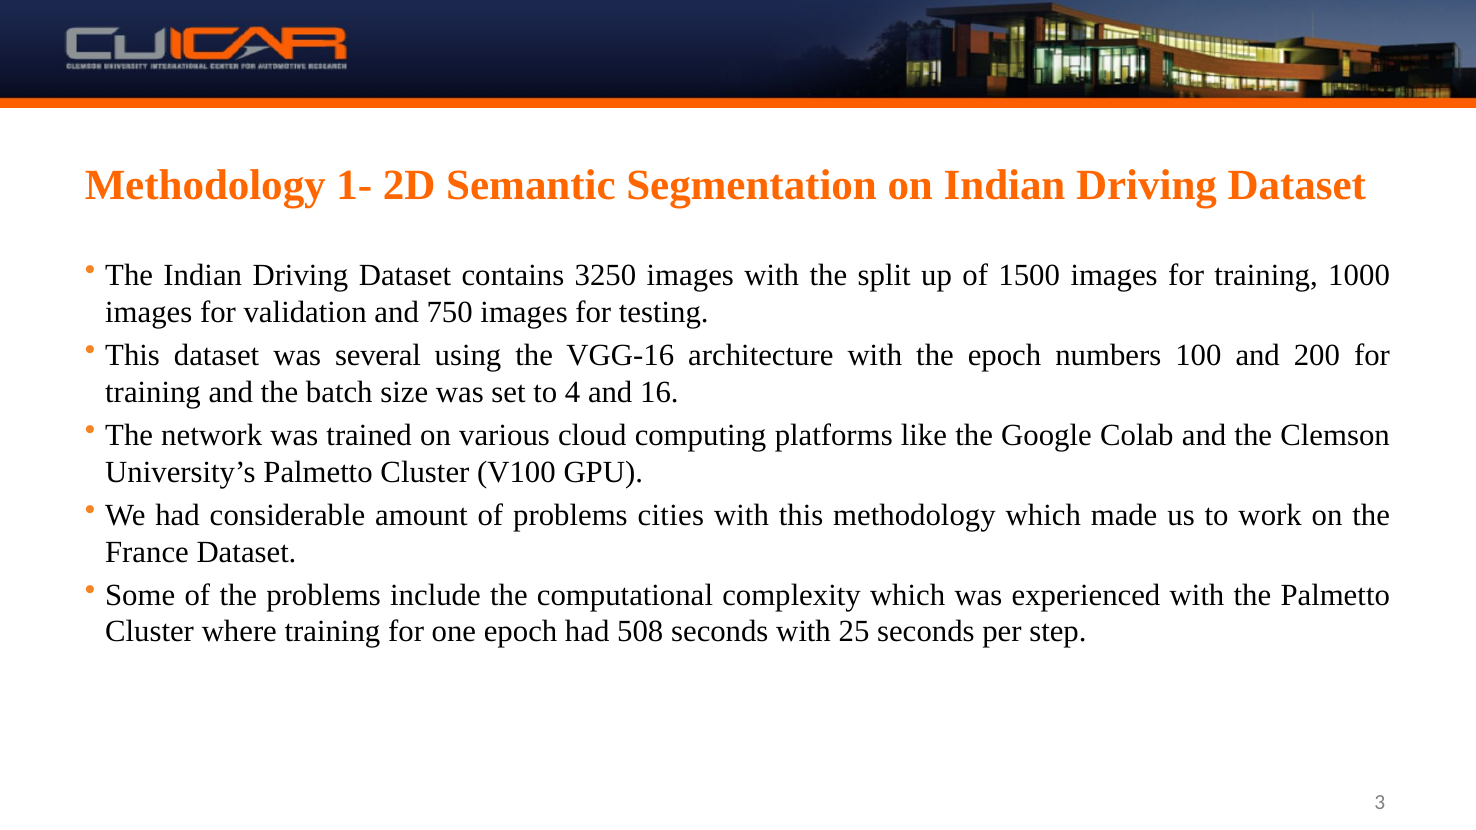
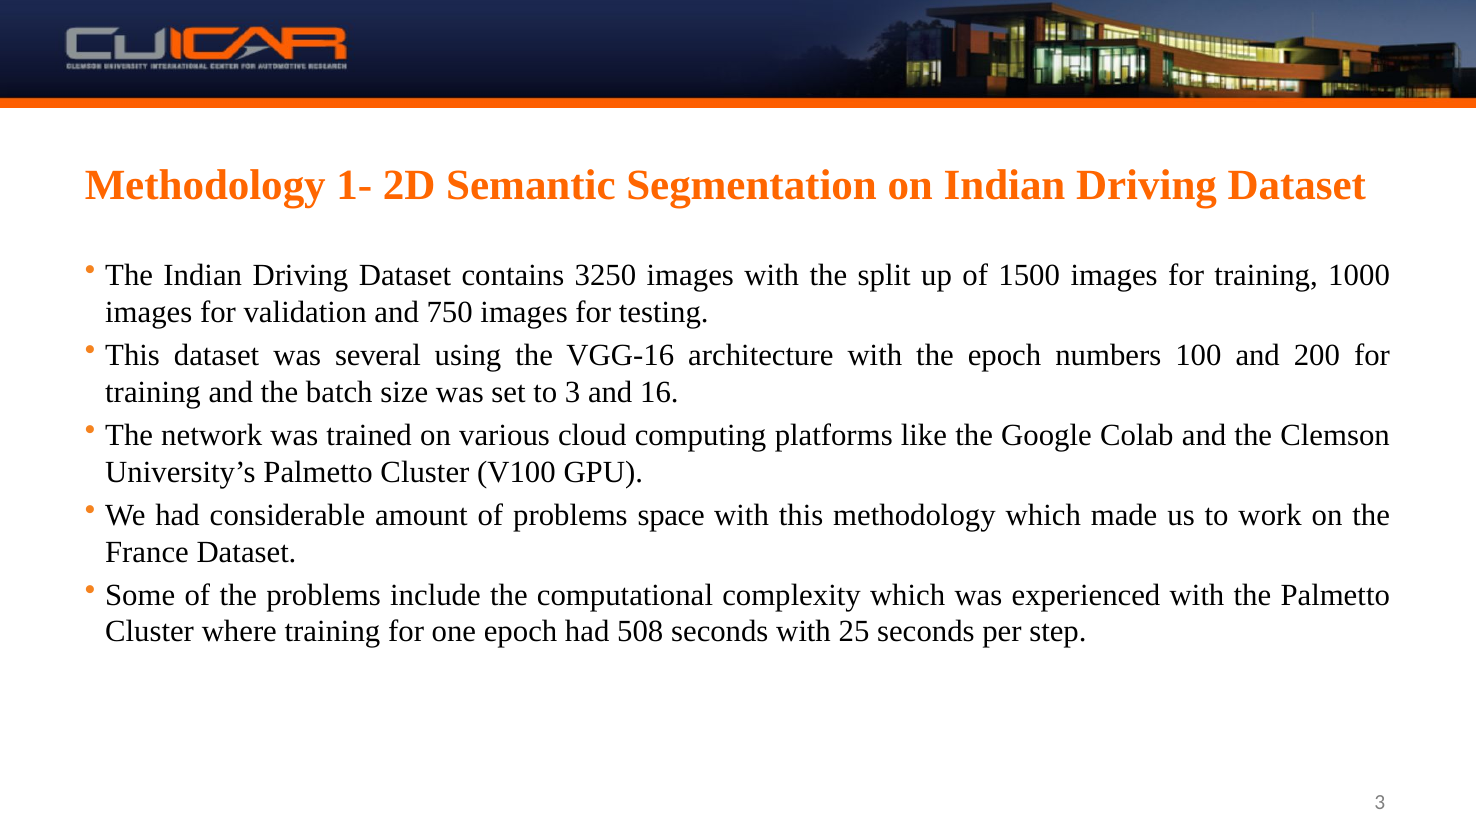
to 4: 4 -> 3
cities: cities -> space
